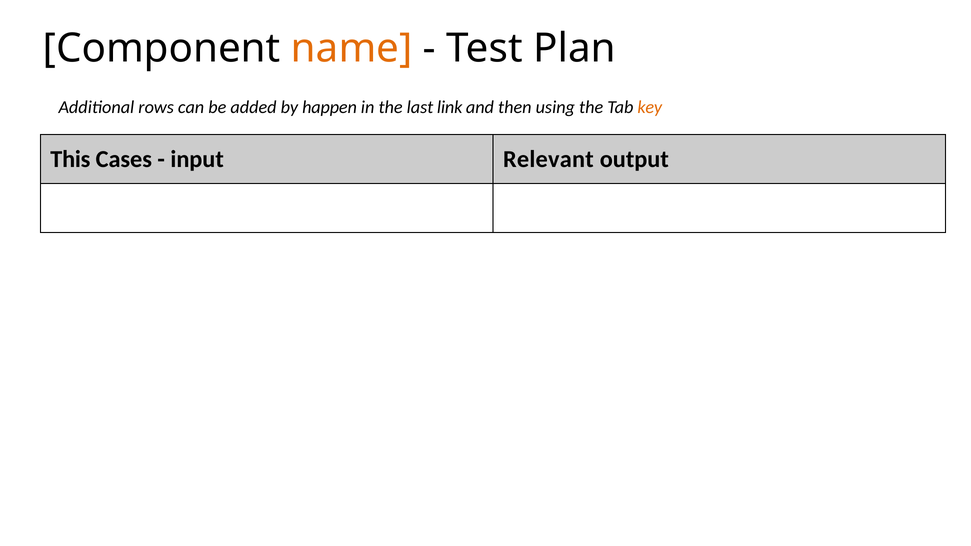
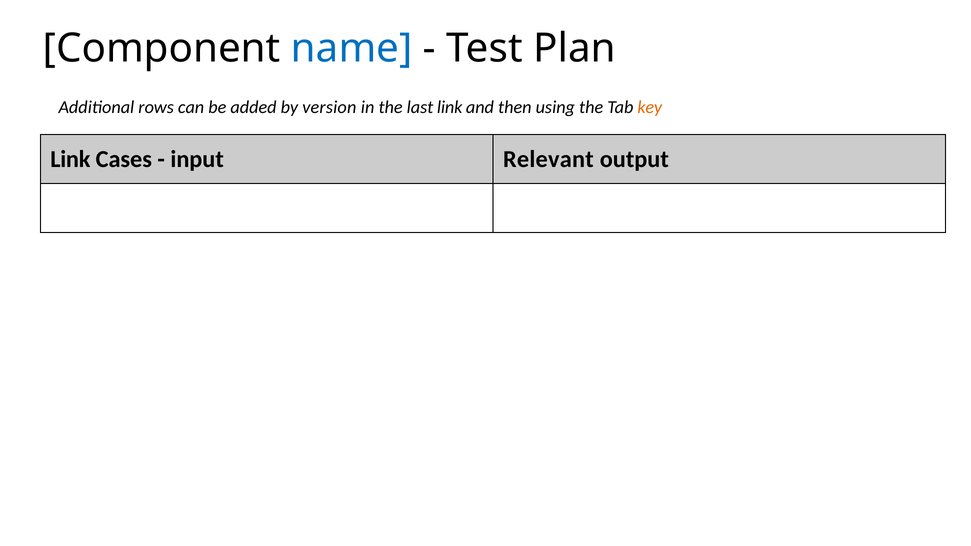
name colour: orange -> blue
happen: happen -> version
This at (70, 159): This -> Link
